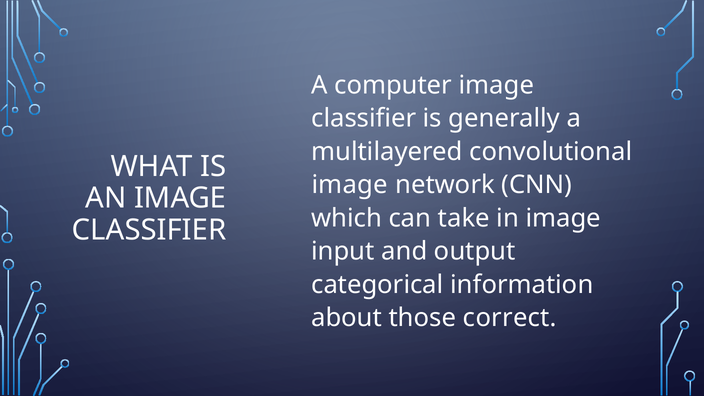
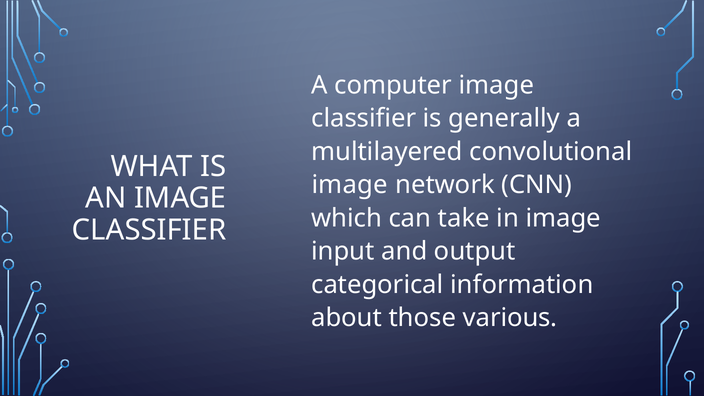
correct: correct -> various
